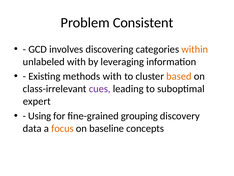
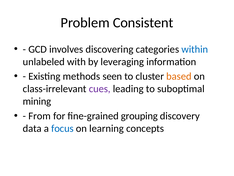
within colour: orange -> blue
methods with: with -> seen
expert: expert -> mining
Using: Using -> From
focus colour: orange -> blue
baseline: baseline -> learning
